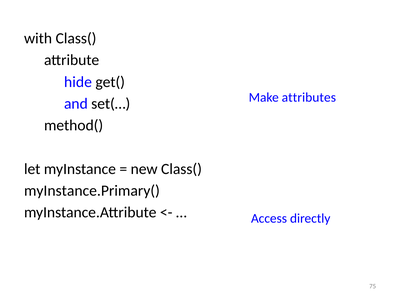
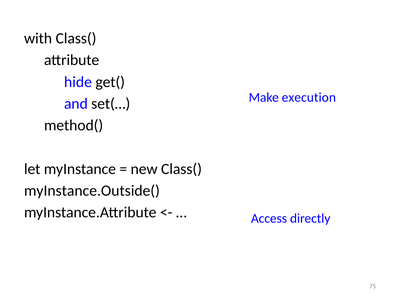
attributes: attributes -> execution
myInstance.Primary(: myInstance.Primary( -> myInstance.Outside(
